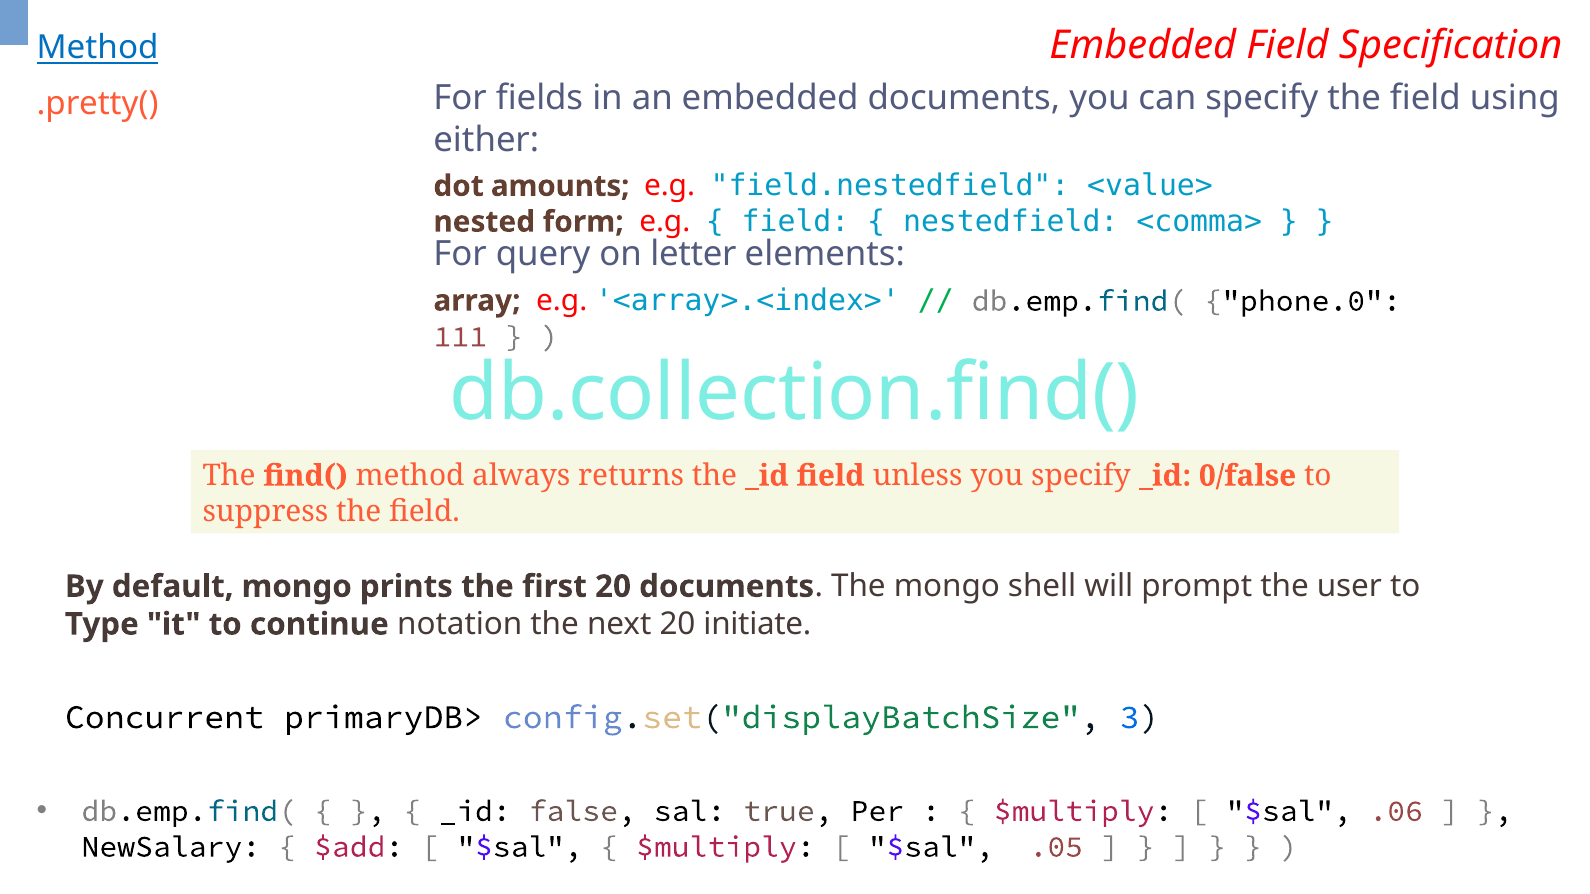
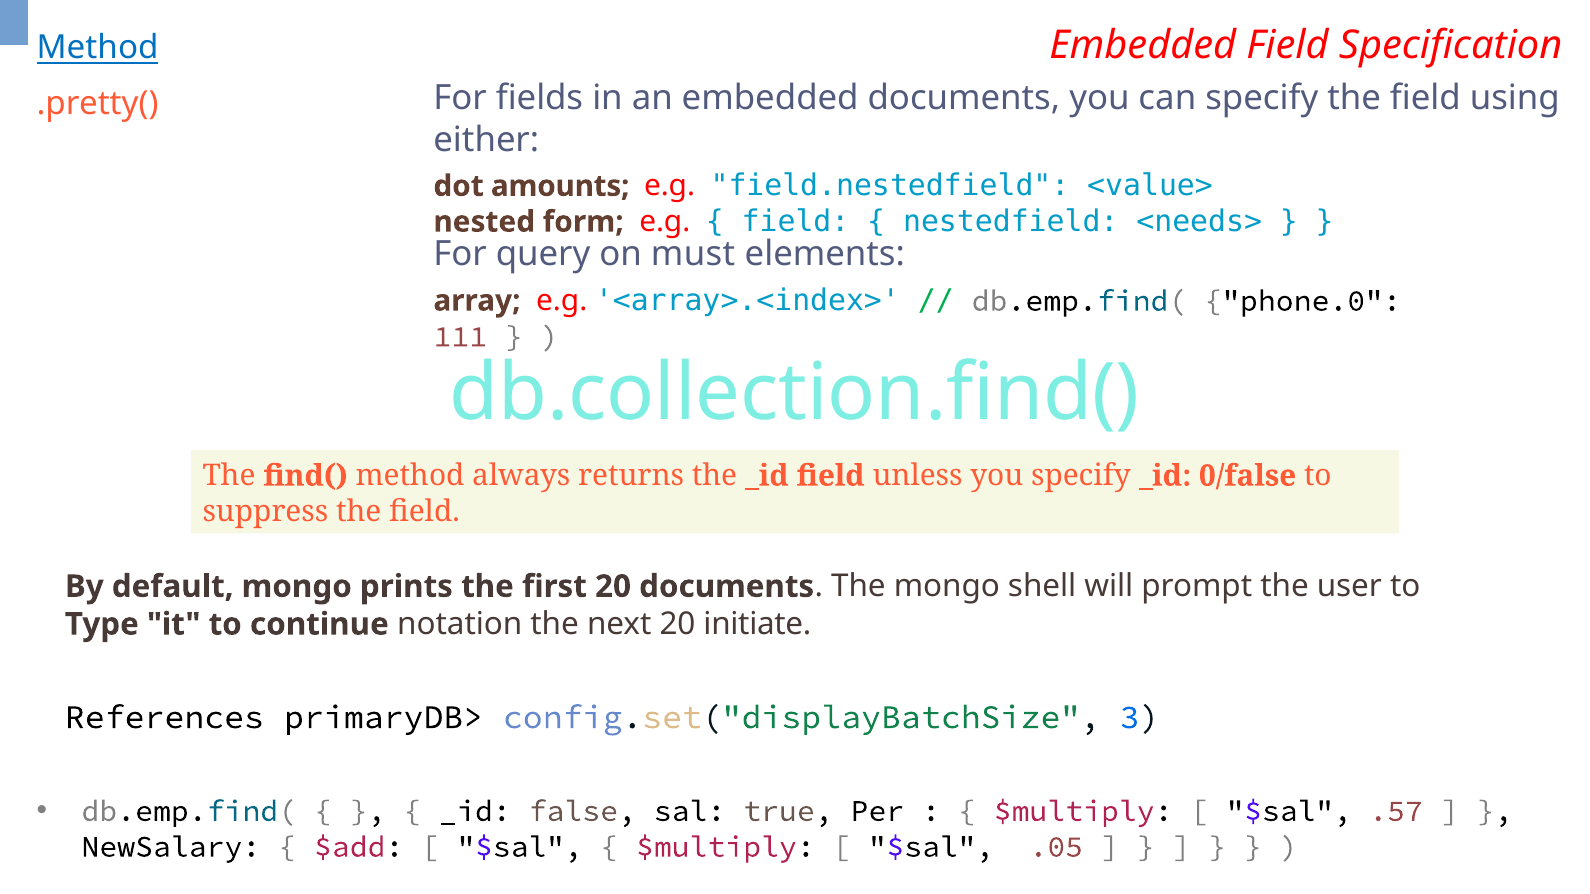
<comma>: <comma> -> <needs>
letter: letter -> must
Concurrent: Concurrent -> References
.06: .06 -> .57
